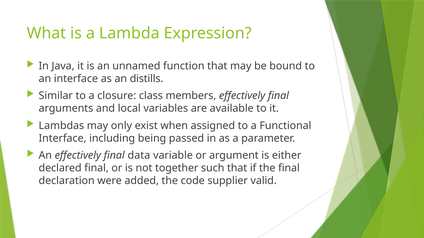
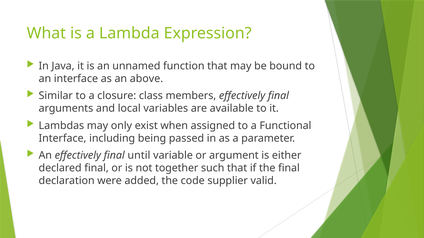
distills: distills -> above
data: data -> until
